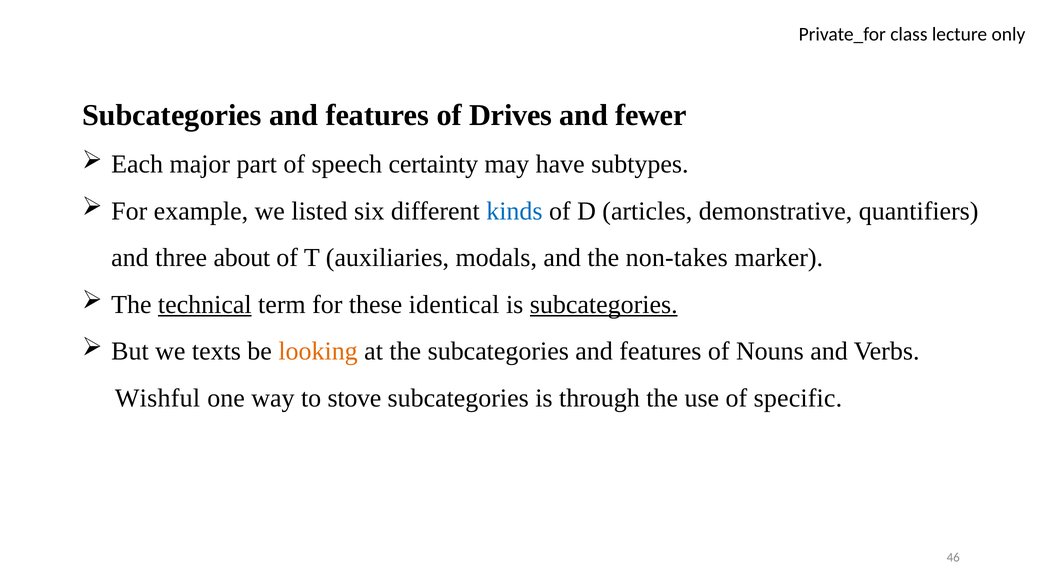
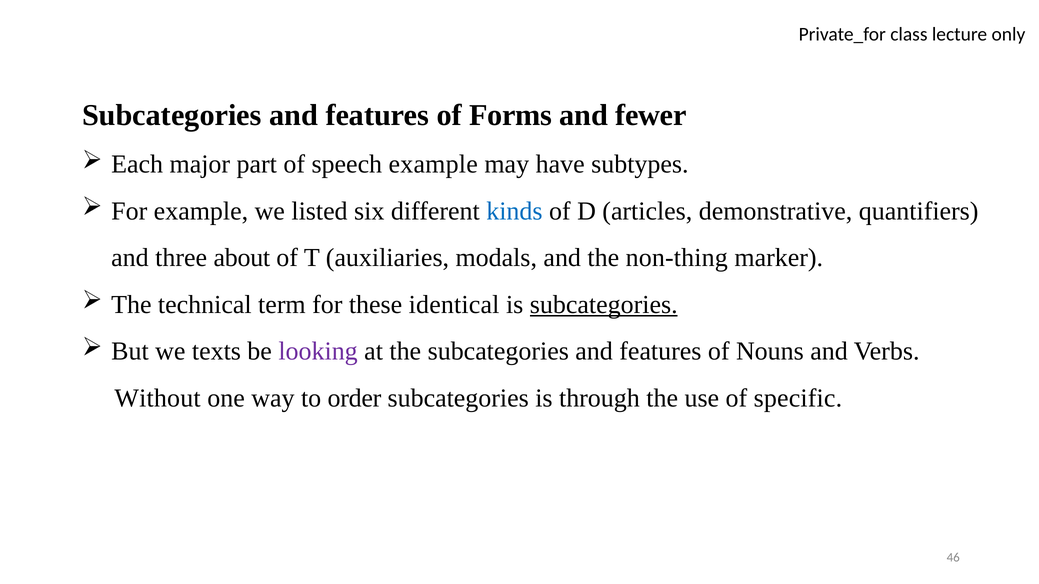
Drives: Drives -> Forms
speech certainty: certainty -> example
non-takes: non-takes -> non-thing
technical underline: present -> none
looking colour: orange -> purple
Wishful: Wishful -> Without
stove: stove -> order
